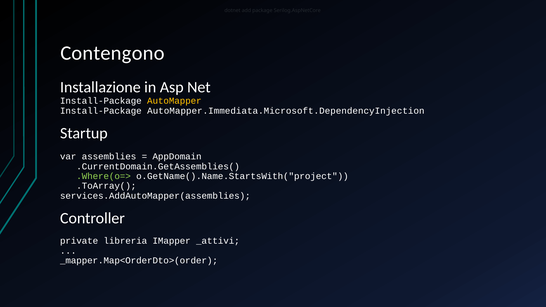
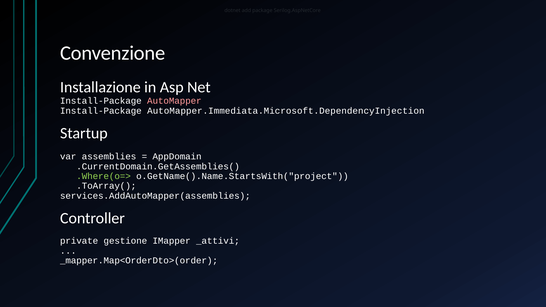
Contengono: Contengono -> Convenzione
AutoMapper colour: yellow -> pink
libreria: libreria -> gestione
